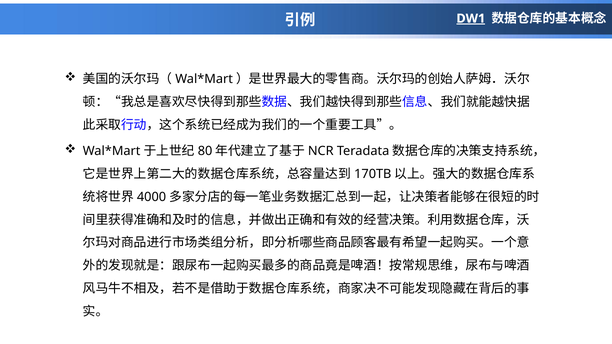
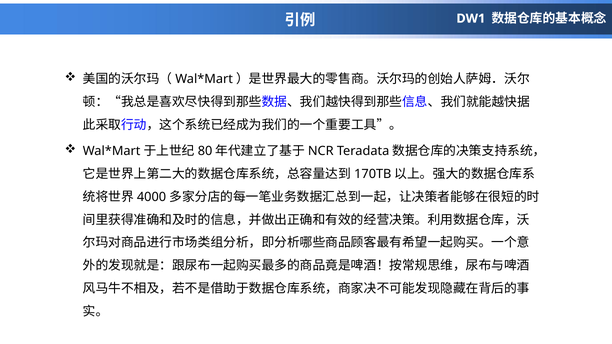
DW1 underline: present -> none
